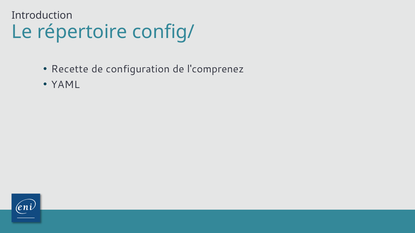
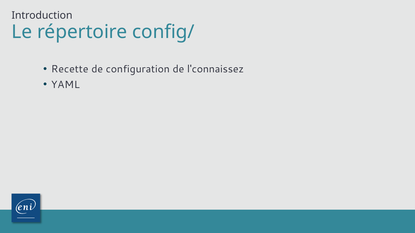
l'comprenez: l'comprenez -> l'connaissez
